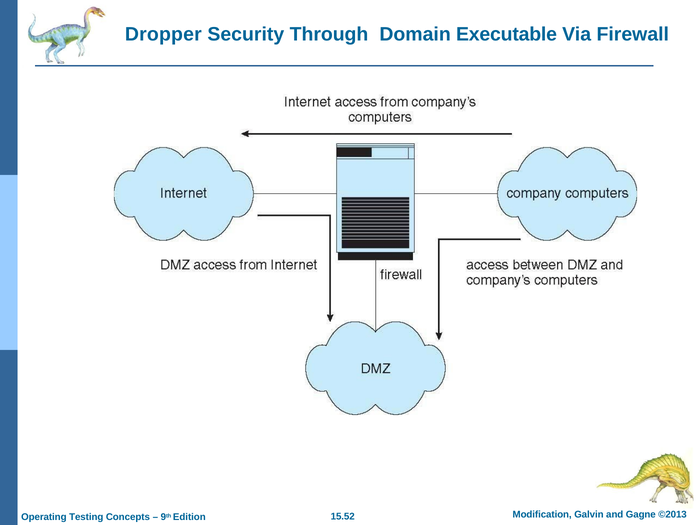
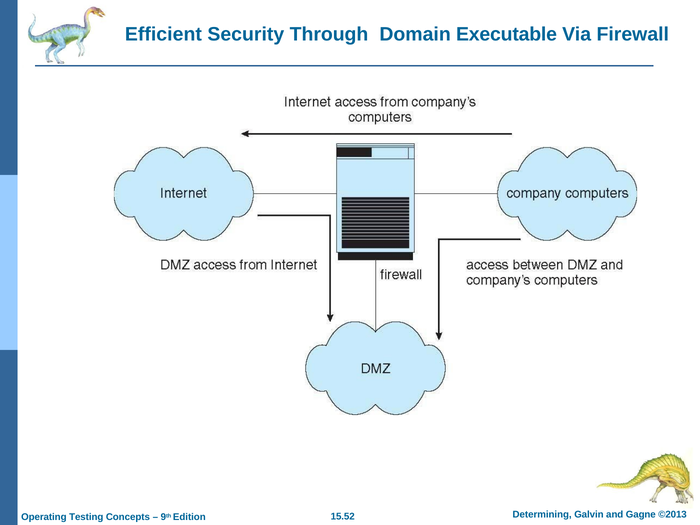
Dropper: Dropper -> Efficient
Modification: Modification -> Determining
